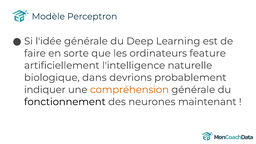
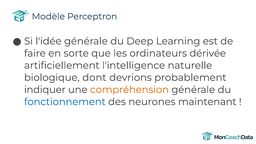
feature: feature -> dérivée
dans: dans -> dont
fonctionnement colour: black -> blue
